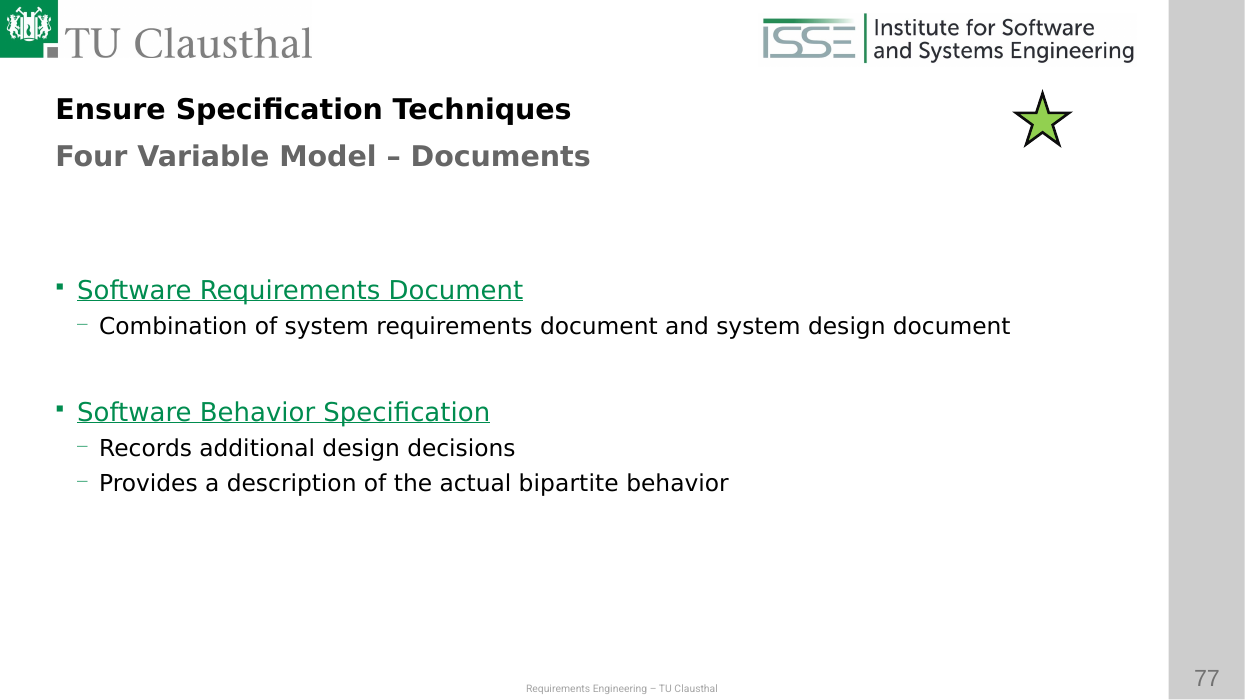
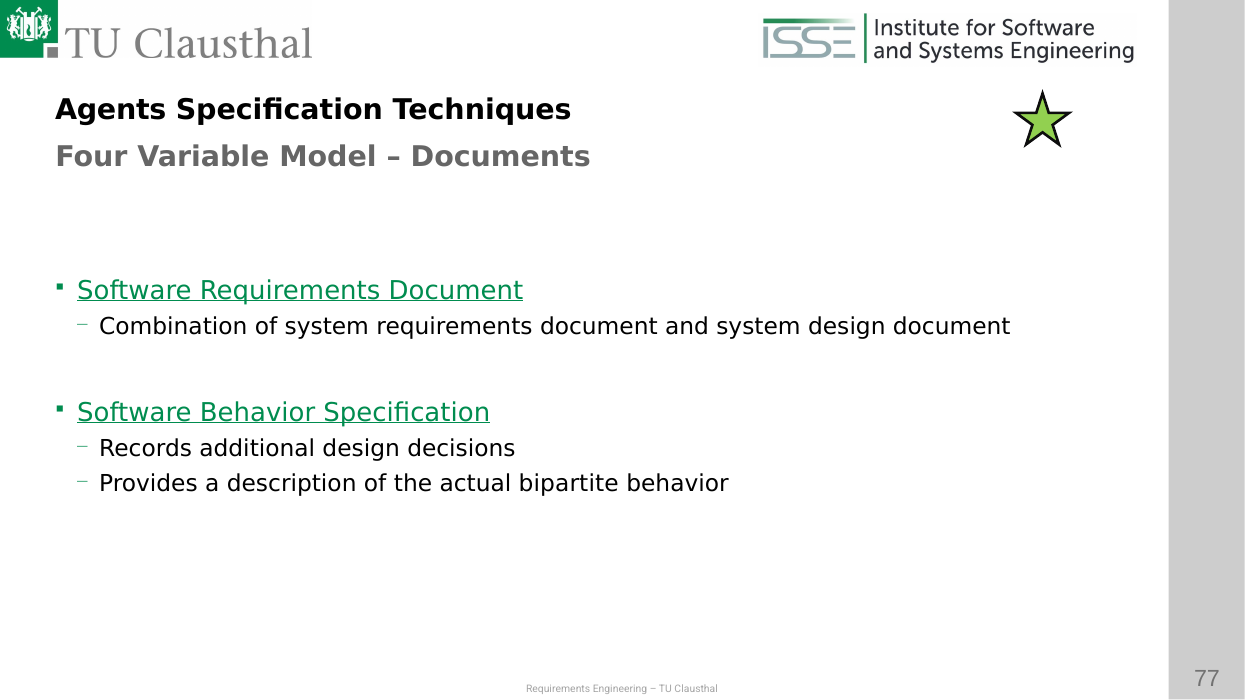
Ensure: Ensure -> Agents
